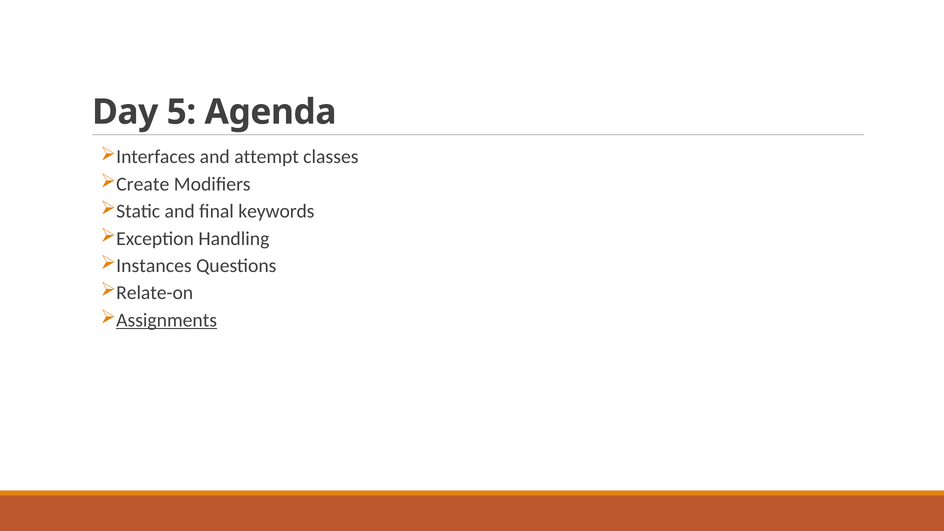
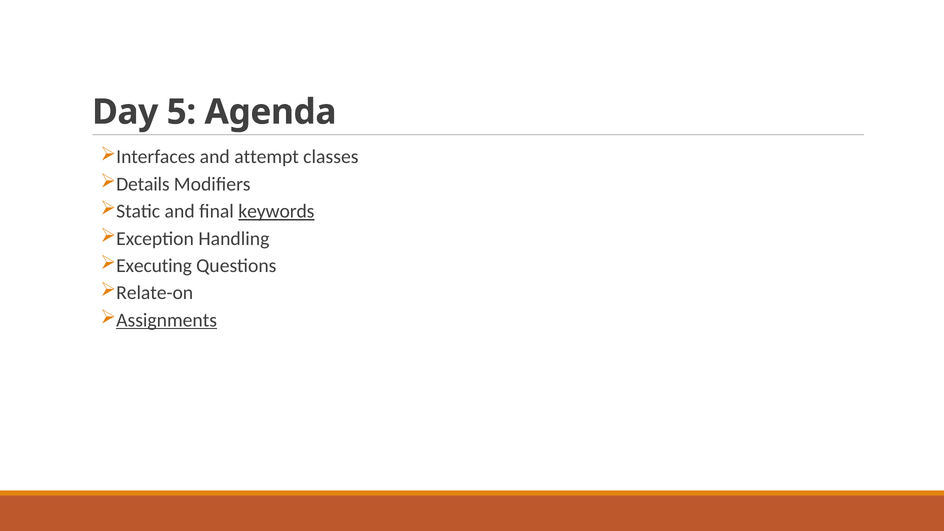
Create: Create -> Details
keywords underline: none -> present
Instances: Instances -> Executing
